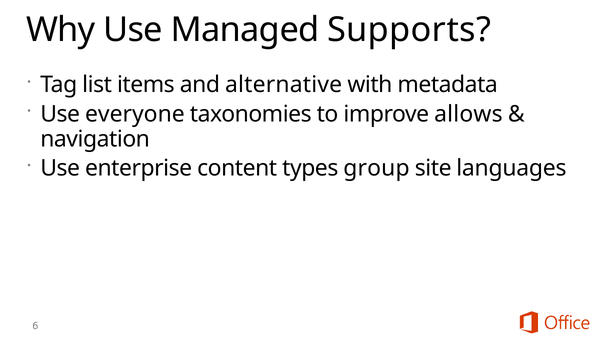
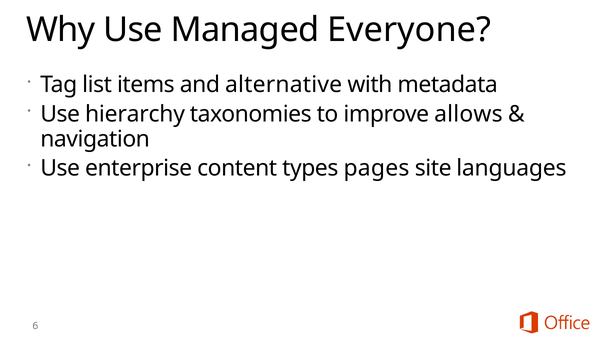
Supports: Supports -> Everyone
everyone: everyone -> hierarchy
group: group -> pages
